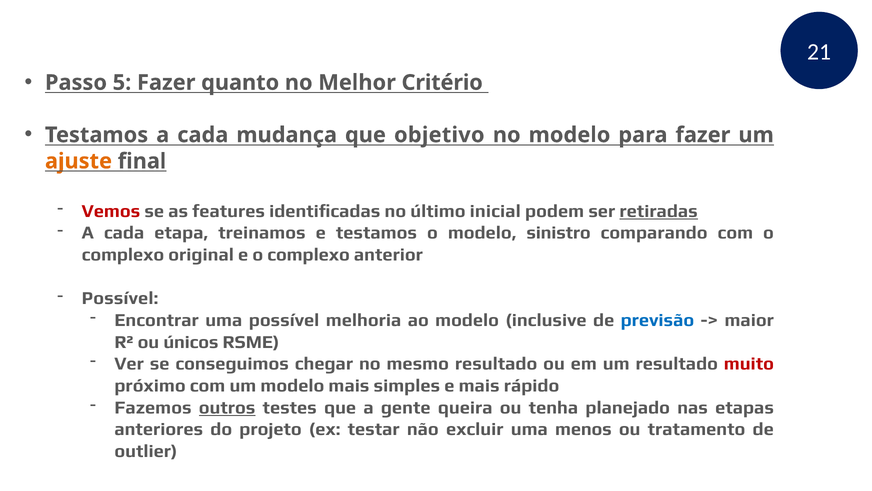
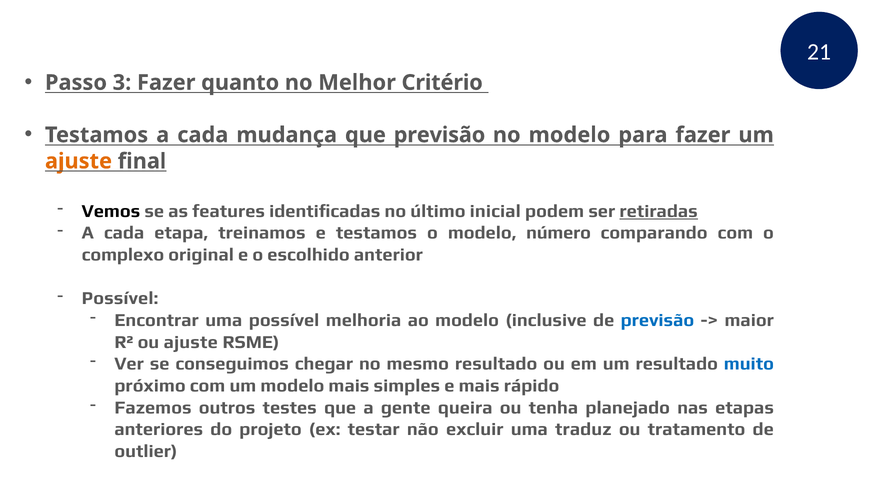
5: 5 -> 3
que objetivo: objetivo -> previsão
Vemos colour: red -> black
sinistro: sinistro -> número
e o complexo: complexo -> escolhido
ou únicos: únicos -> ajuste
muito colour: red -> blue
outros underline: present -> none
menos: menos -> traduz
